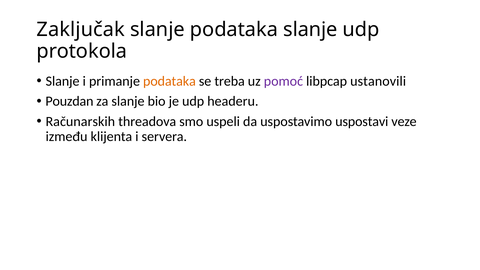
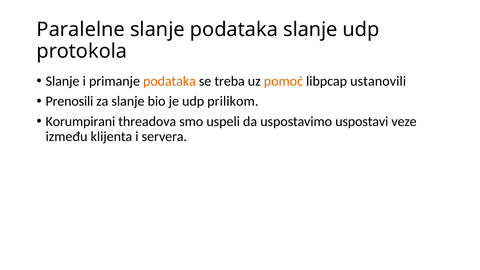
Zaključak: Zaključak -> Paralelne
pomoć colour: purple -> orange
Pouzdan: Pouzdan -> Prenosili
headeru: headeru -> prilikom
Računarskih: Računarskih -> Korumpirani
